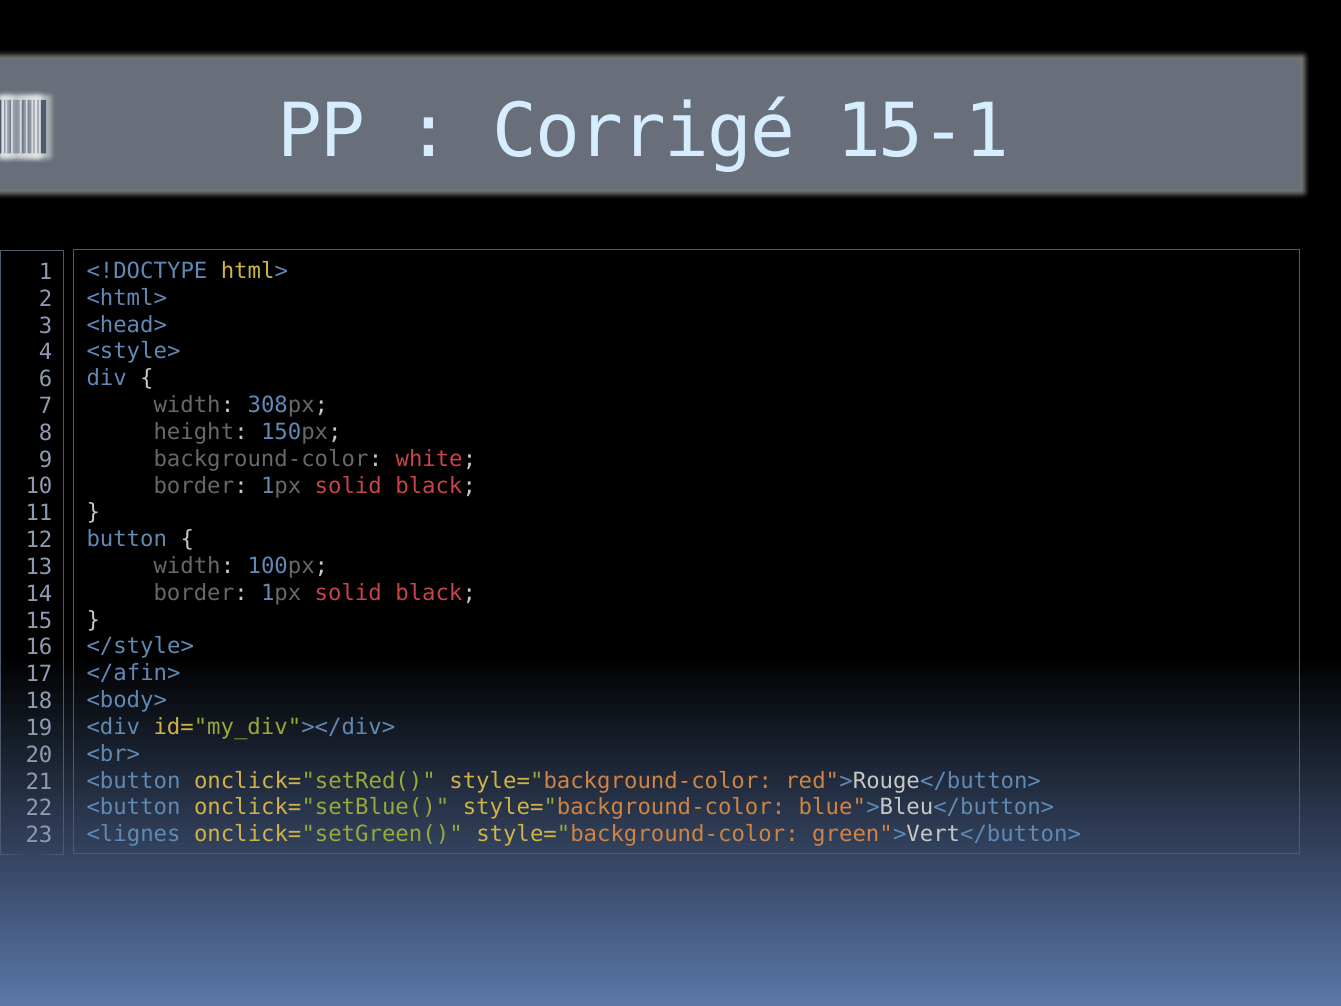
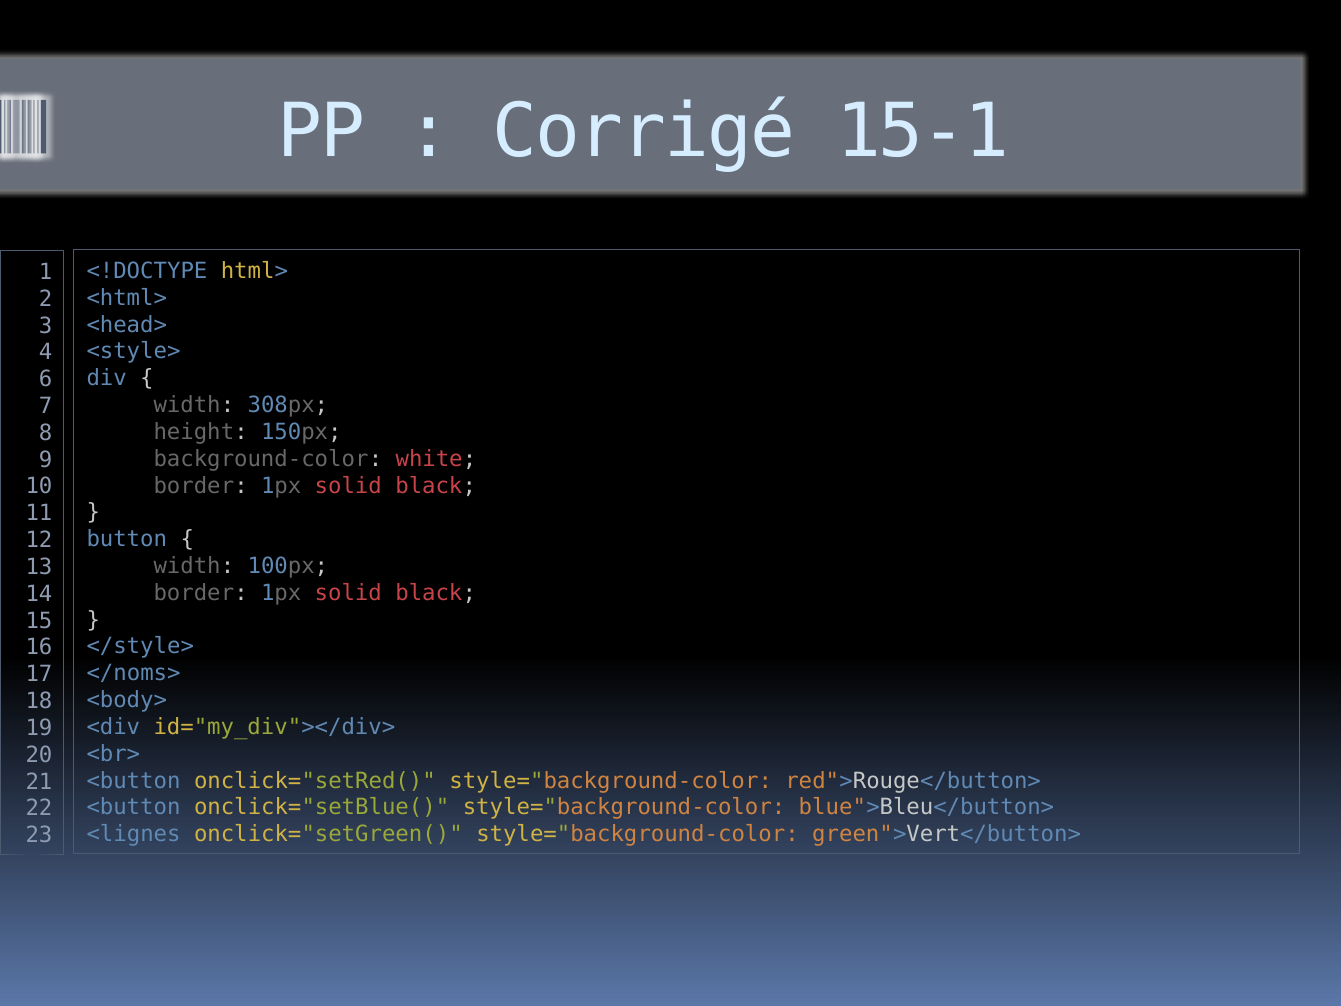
</afin>: </afin> -> </noms>
